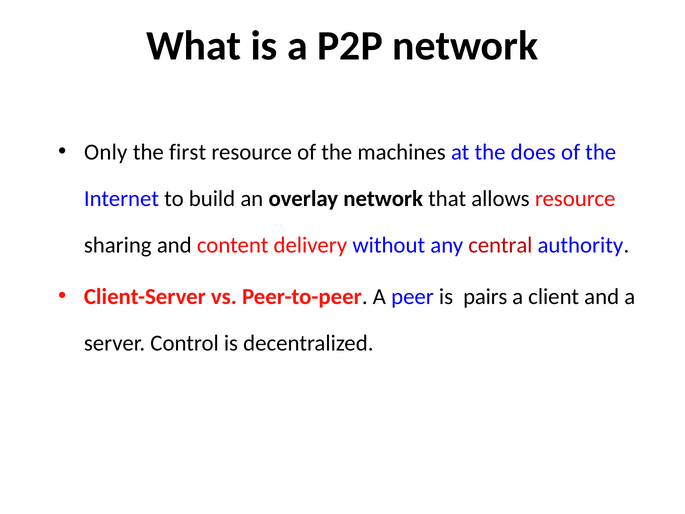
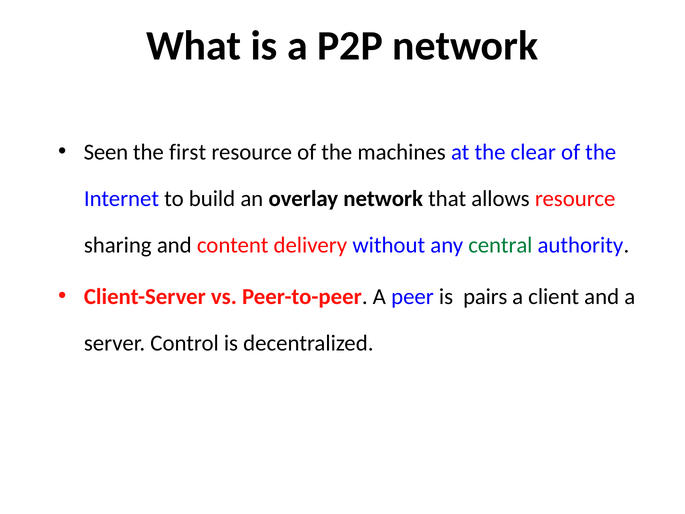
Only: Only -> Seen
does: does -> clear
central colour: red -> green
